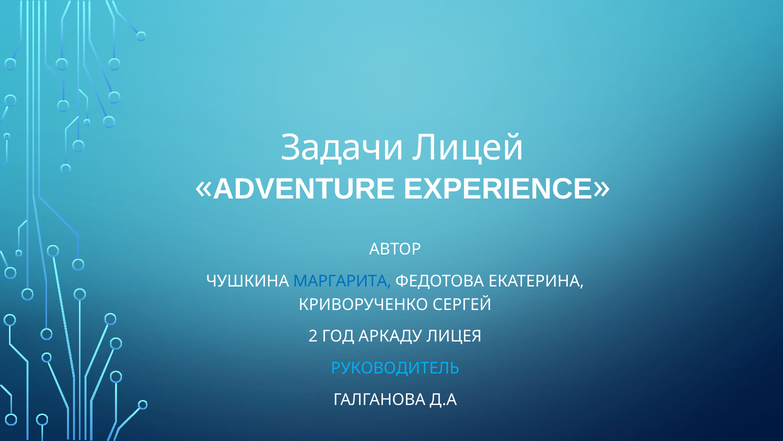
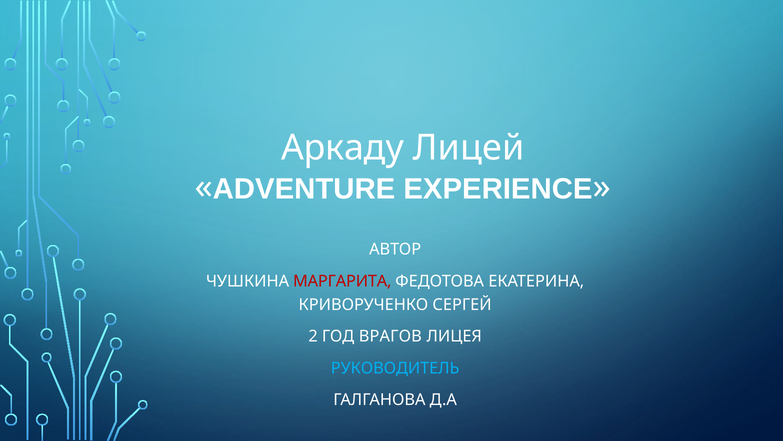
Задачи: Задачи -> Аркаду
МАРГАРИТА colour: blue -> red
АРКАДУ: АРКАДУ -> ВРАГОВ
